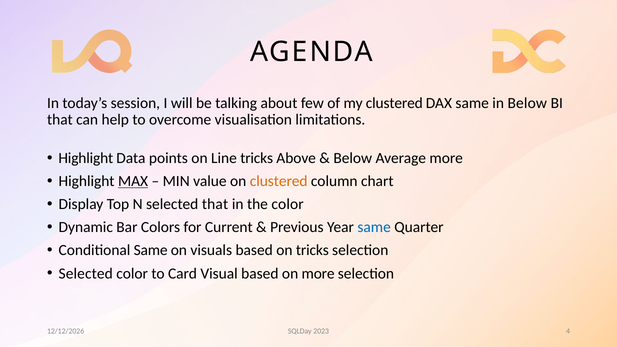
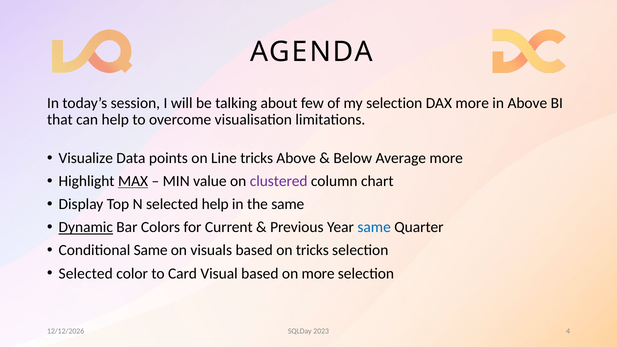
my clustered: clustered -> selection
DAX same: same -> more
in Below: Below -> Above
Highlight at (86, 158): Highlight -> Visualize
clustered at (279, 181) colour: orange -> purple
selected that: that -> help
the color: color -> same
Dynamic underline: none -> present
